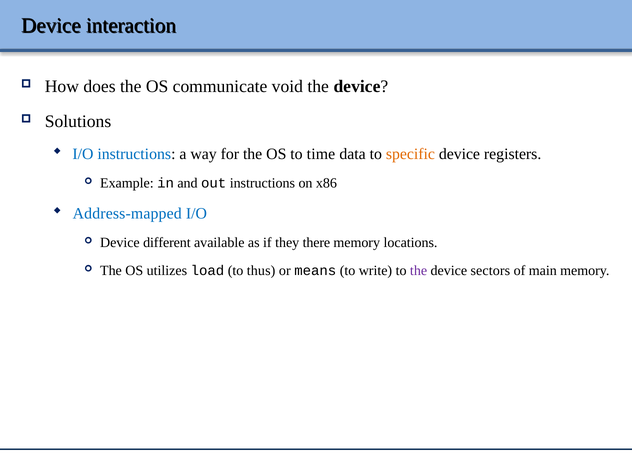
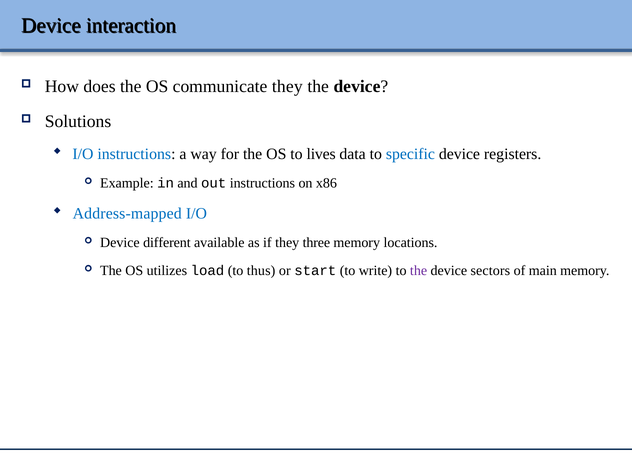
communicate void: void -> they
time: time -> lives
specific colour: orange -> blue
there: there -> three
means: means -> start
